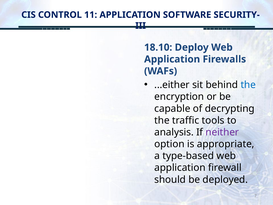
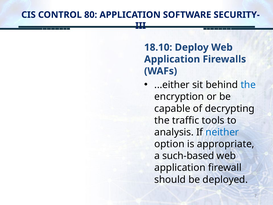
11: 11 -> 80
neither colour: purple -> blue
type-based: type-based -> such-based
